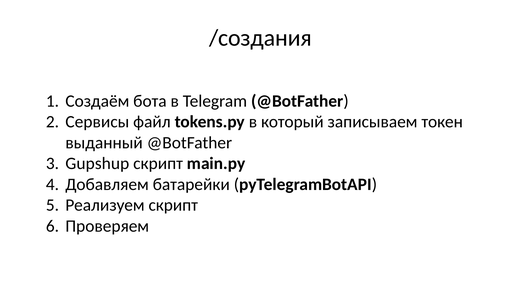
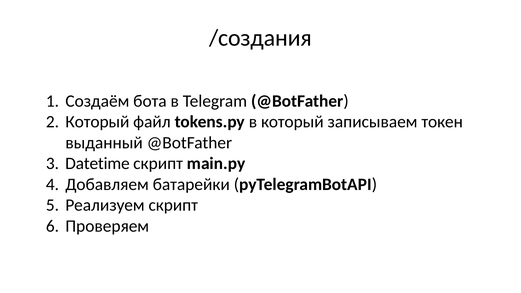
Сервисы at (97, 122): Сервисы -> Который
Gupshup: Gupshup -> Datetime
